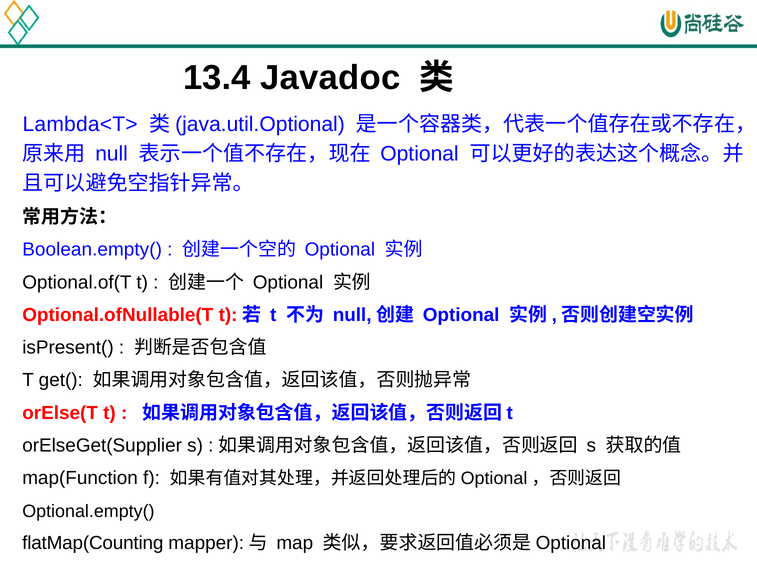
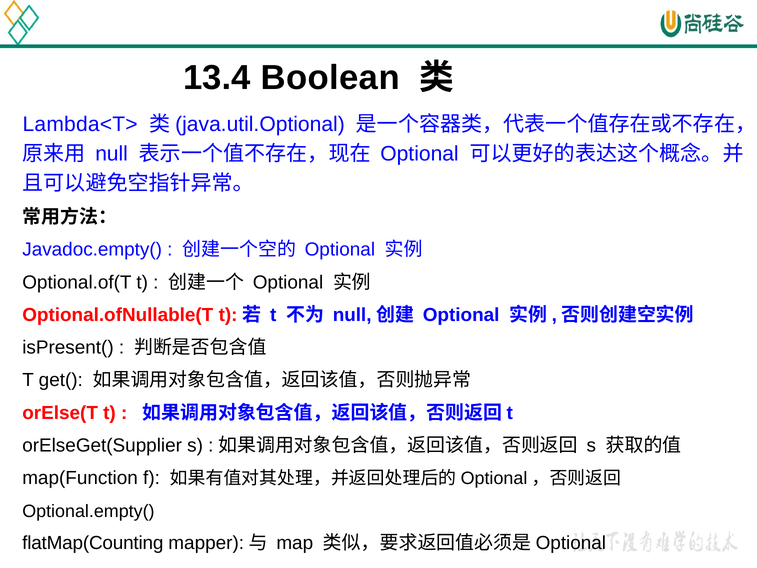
Javadoc: Javadoc -> Boolean
Boolean.empty(: Boolean.empty( -> Javadoc.empty(
